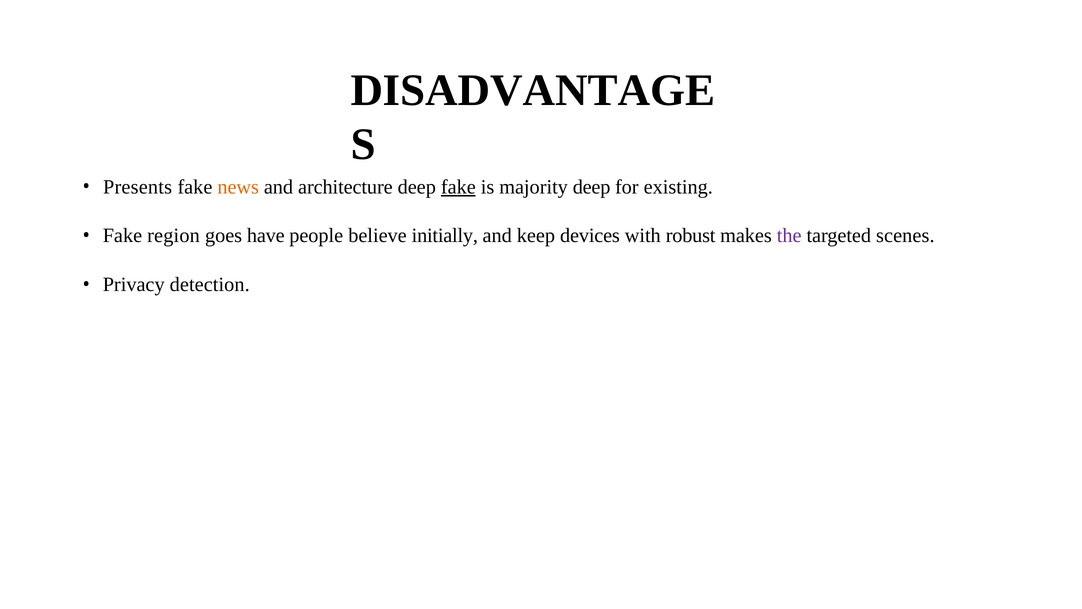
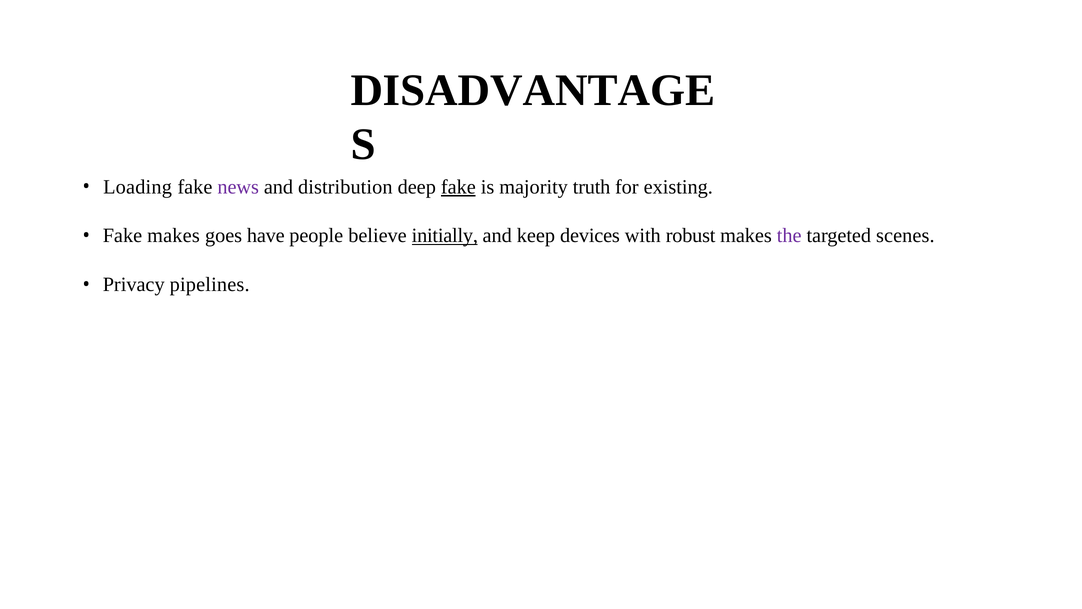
Presents: Presents -> Loading
news colour: orange -> purple
architecture: architecture -> distribution
majority deep: deep -> truth
Fake region: region -> makes
initially underline: none -> present
detection: detection -> pipelines
